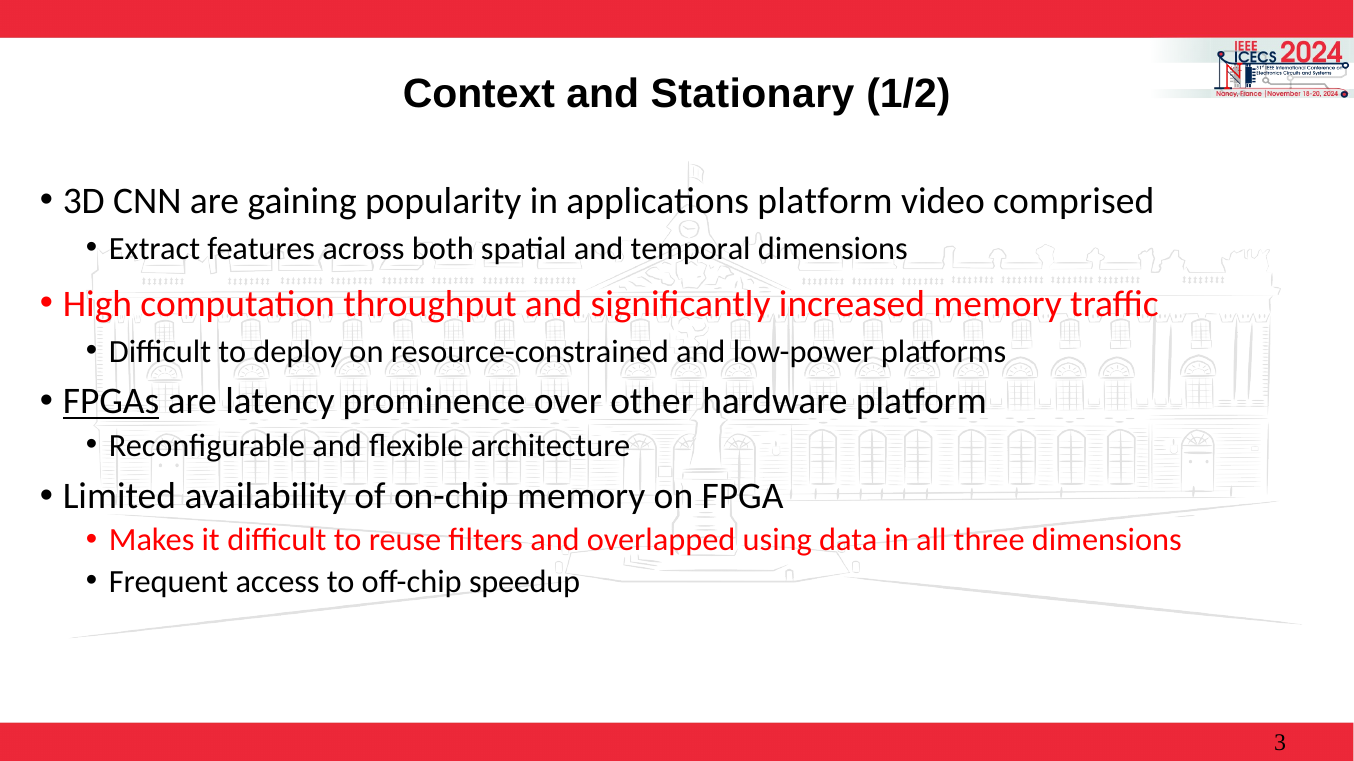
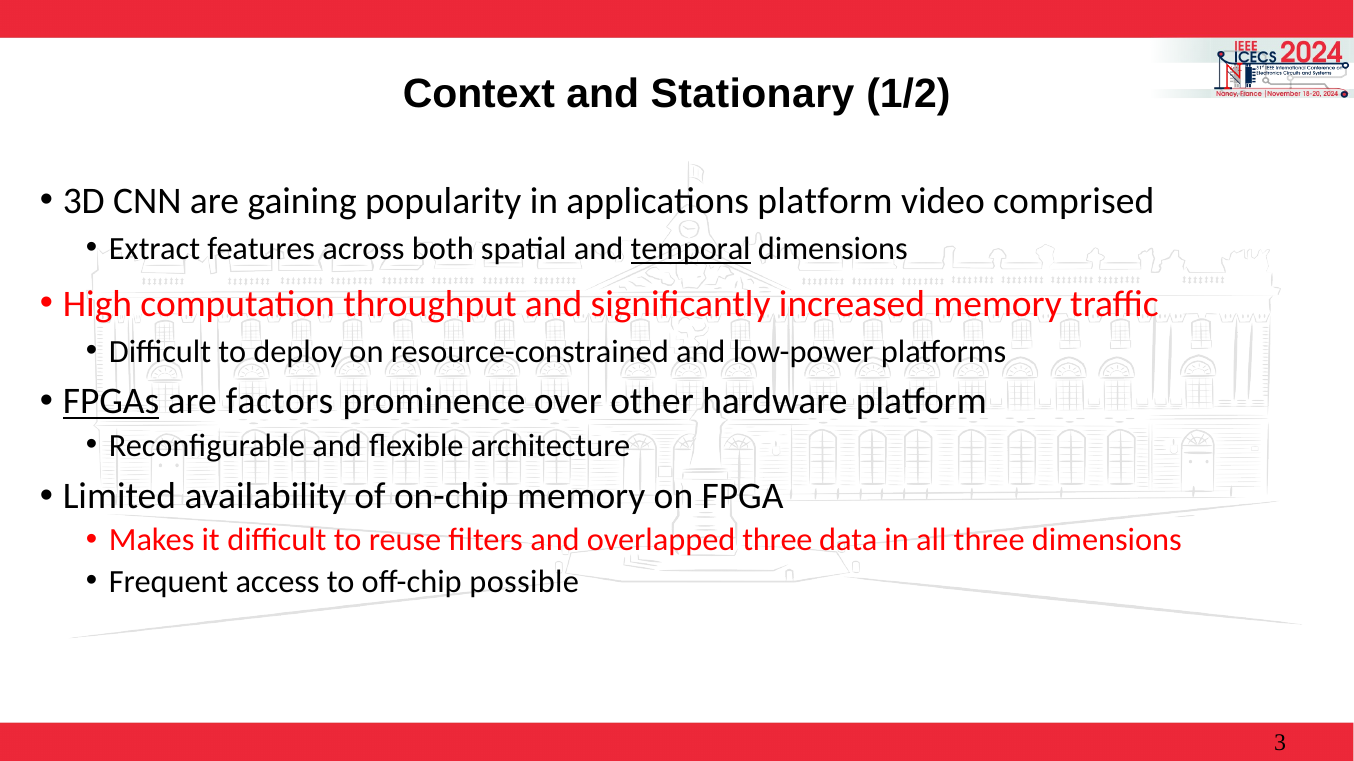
temporal underline: none -> present
latency: latency -> factors
overlapped using: using -> three
speedup: speedup -> possible
